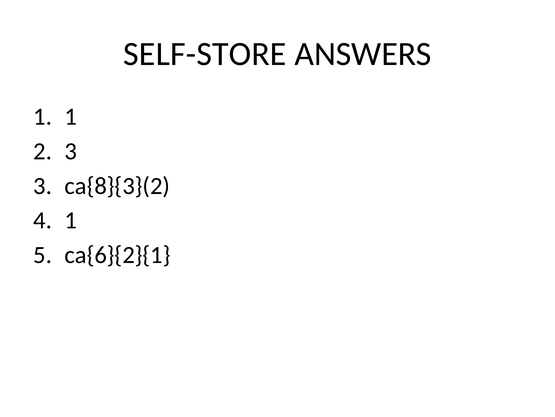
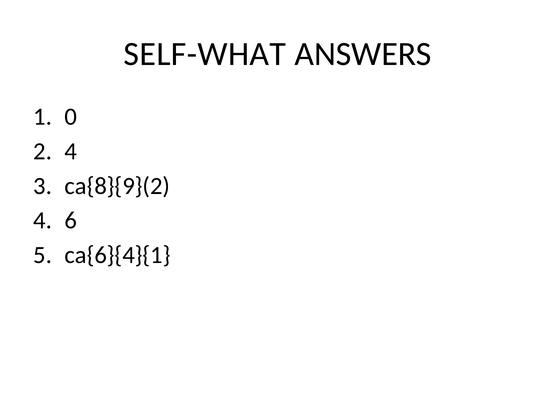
SELF-STORE: SELF-STORE -> SELF-WHAT
1 at (71, 116): 1 -> 0
2 3: 3 -> 4
ca{8}{3}(2: ca{8}{3}(2 -> ca{8}{9}(2
1 at (71, 220): 1 -> 6
ca{6}{2}{1: ca{6}{2}{1 -> ca{6}{4}{1
